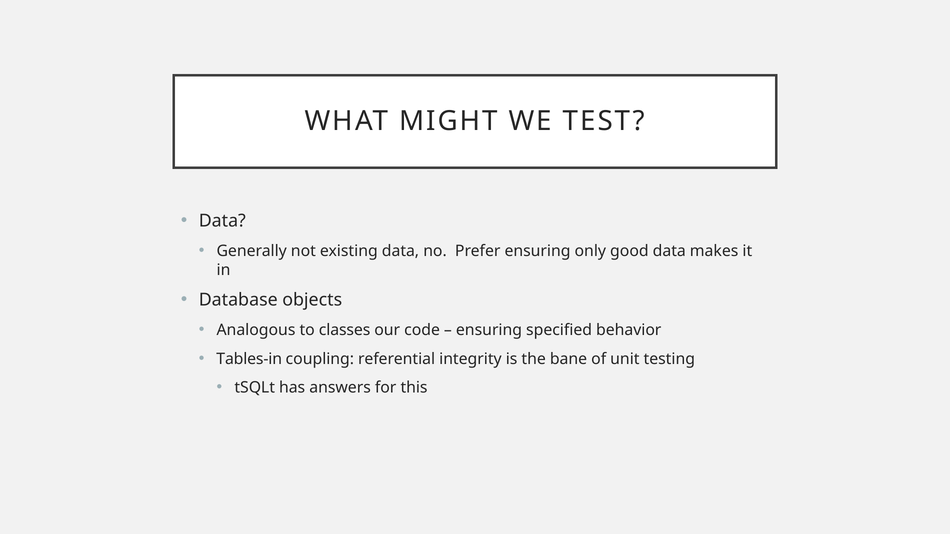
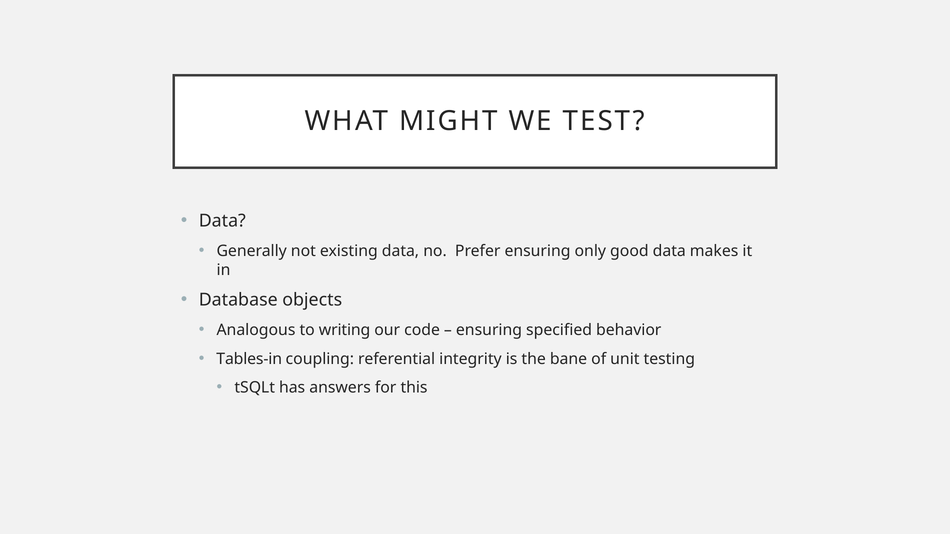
classes: classes -> writing
